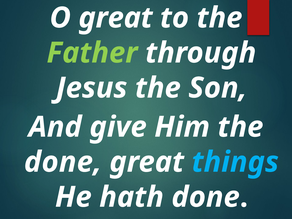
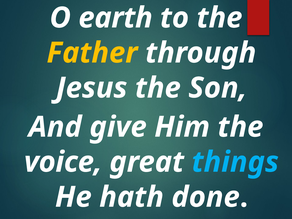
O great: great -> earth
Father colour: light green -> yellow
done at (63, 162): done -> voice
